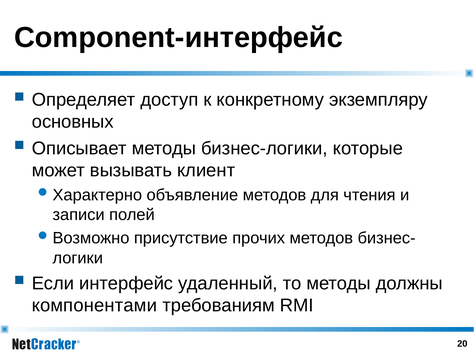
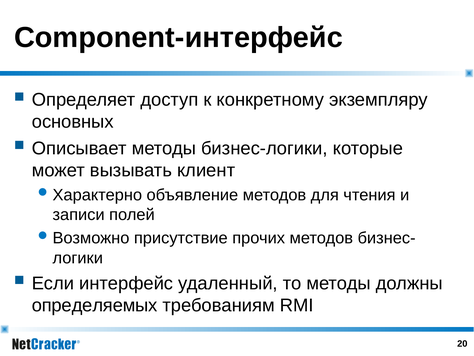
компонентами: компонентами -> определяемых
